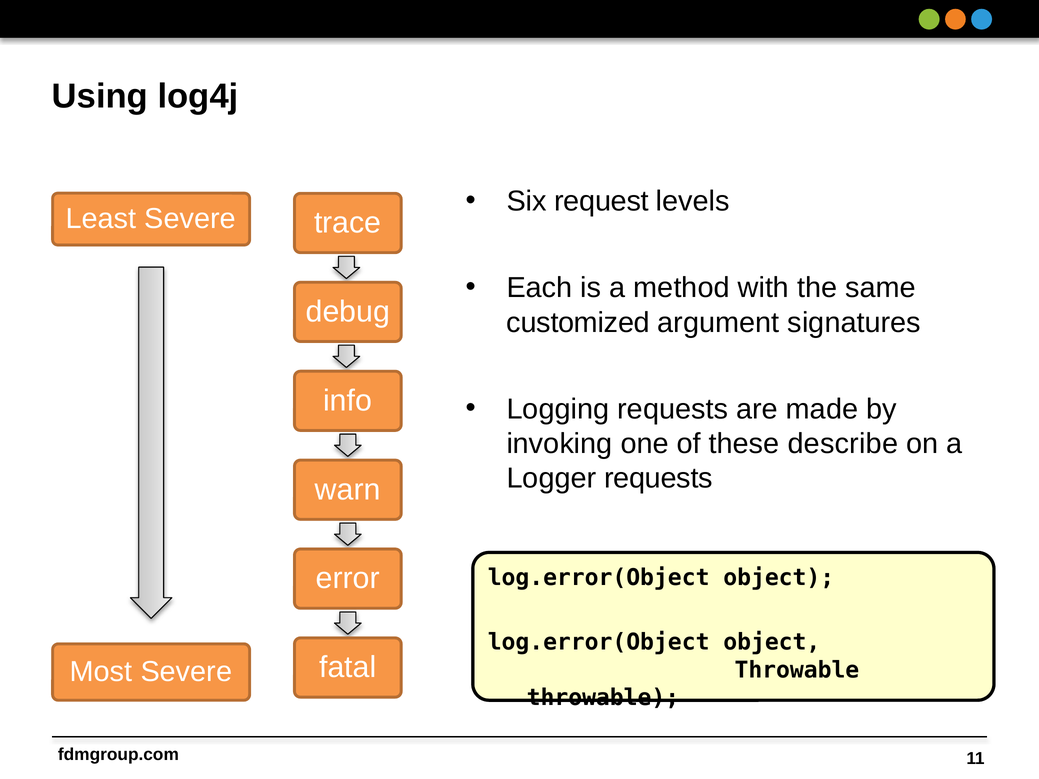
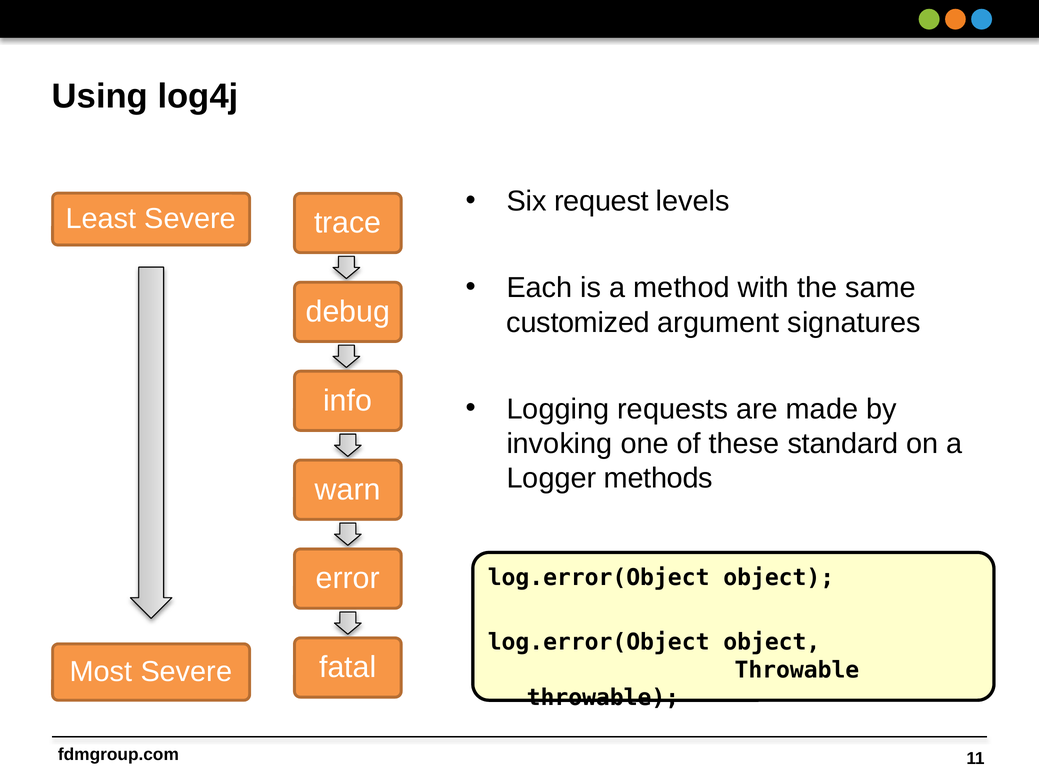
describe: describe -> standard
Logger requests: requests -> methods
